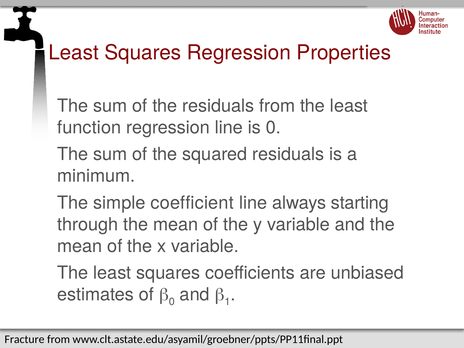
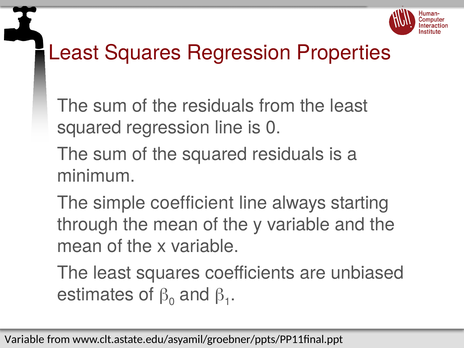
function at (89, 127): function -> squared
Fracture at (25, 339): Fracture -> Variable
